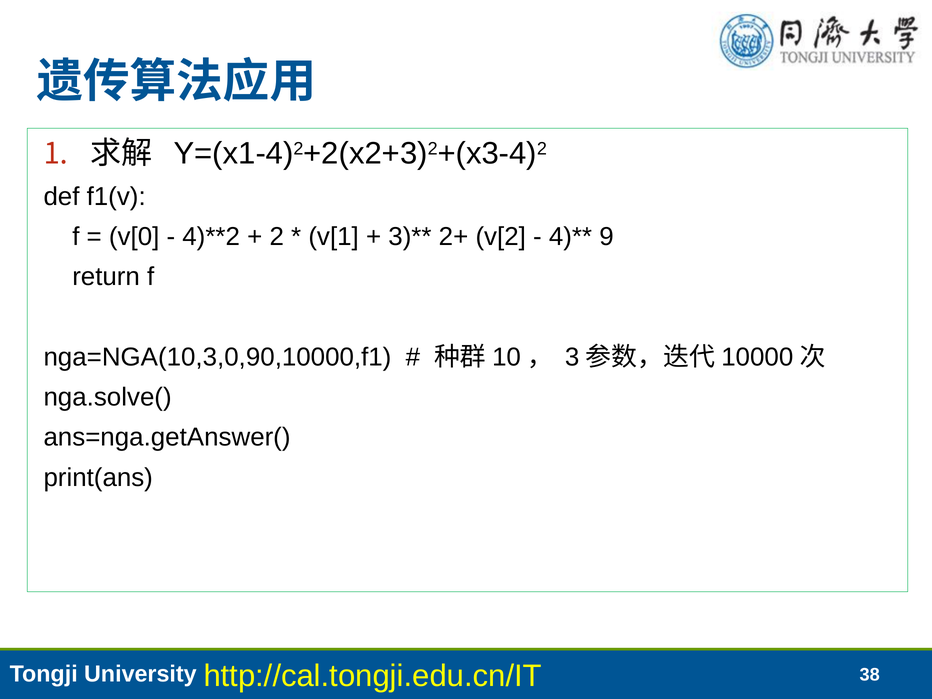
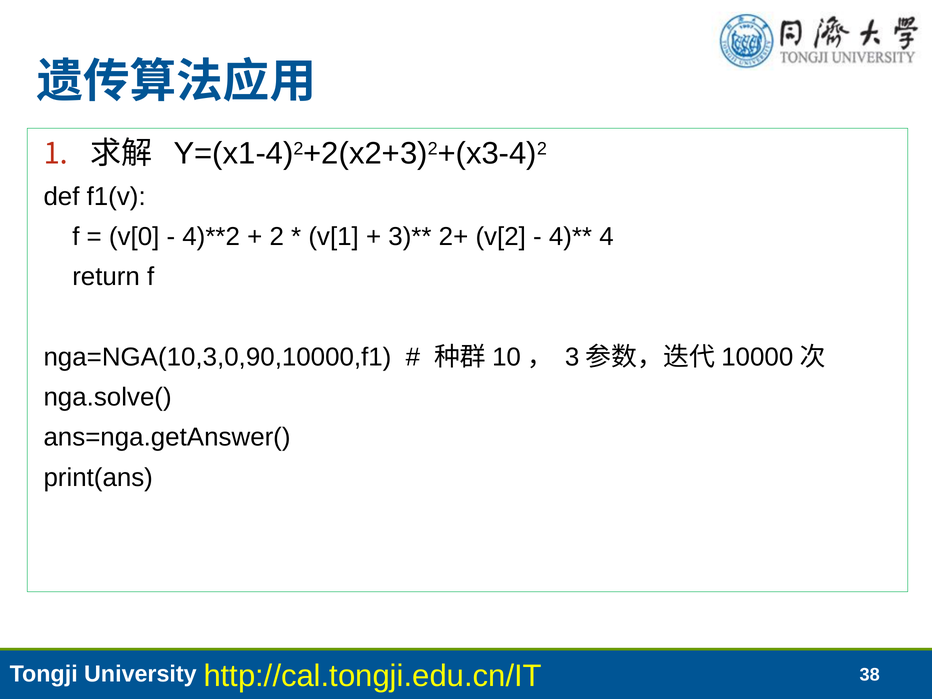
9: 9 -> 4
